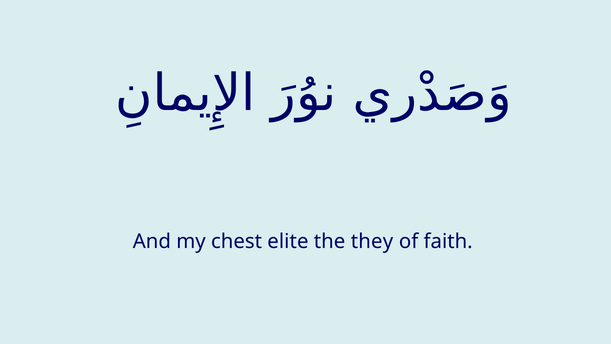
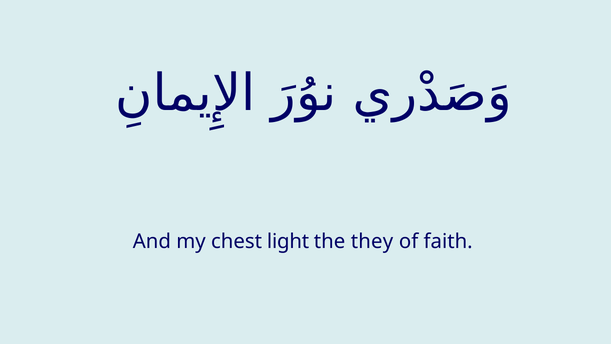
elite: elite -> light
